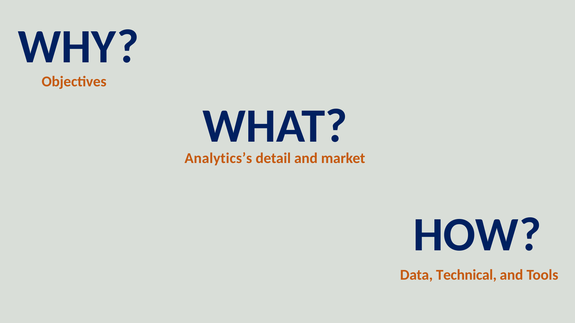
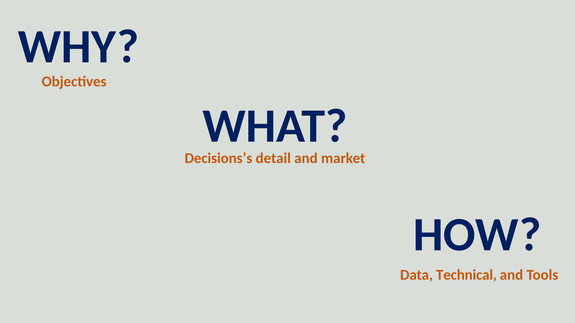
Analytics’s: Analytics’s -> Decisions’s
